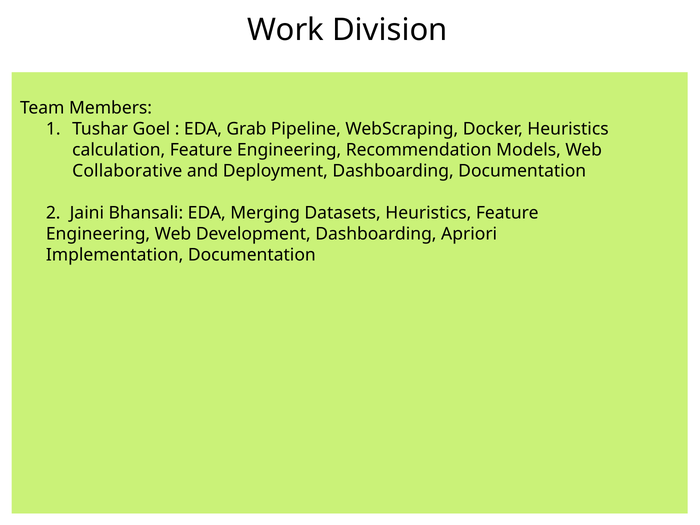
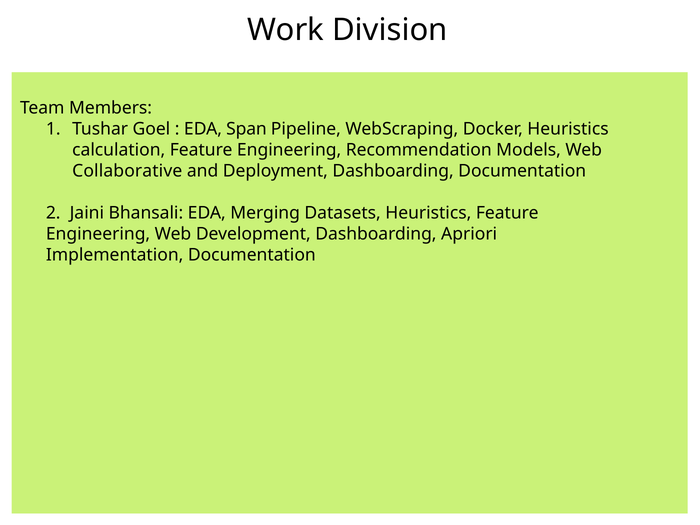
Grab: Grab -> Span
